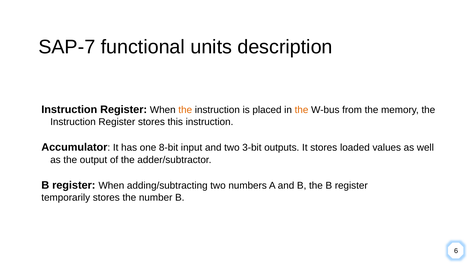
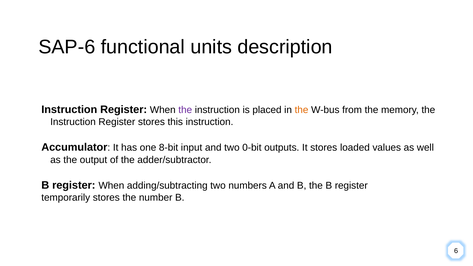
SAP-7: SAP-7 -> SAP-6
the at (185, 110) colour: orange -> purple
3-bit: 3-bit -> 0-bit
